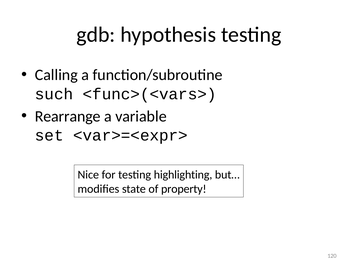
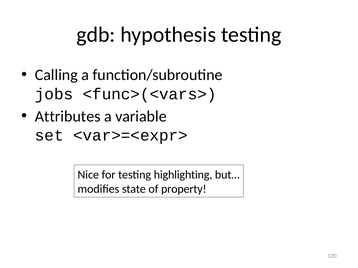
such: such -> jobs
Rearrange: Rearrange -> Attributes
